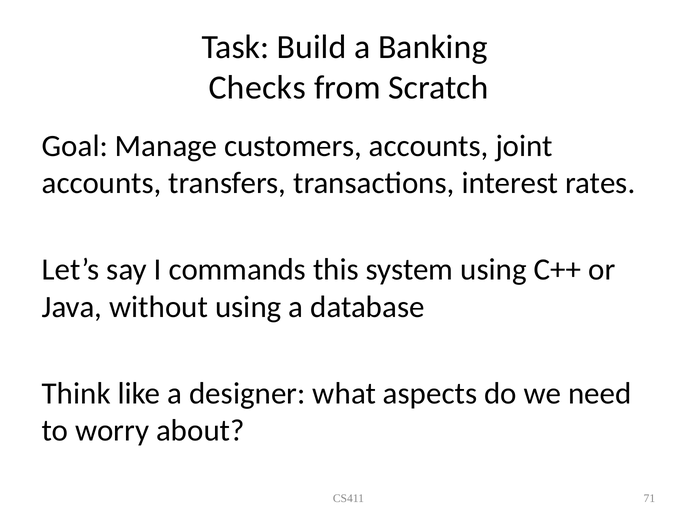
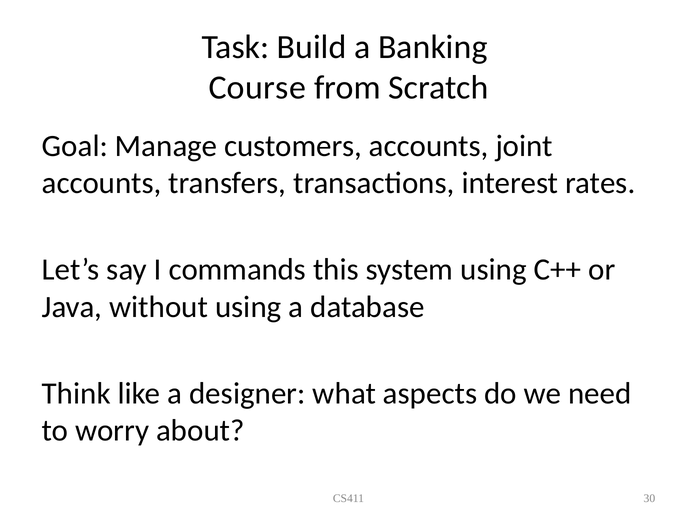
Checks: Checks -> Course
71: 71 -> 30
